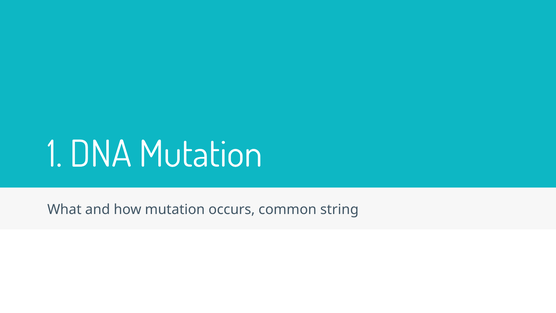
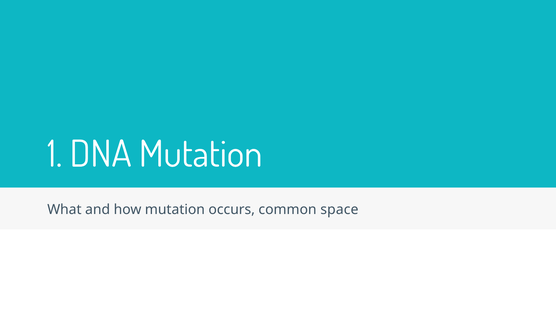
string: string -> space
